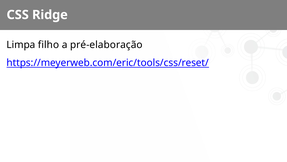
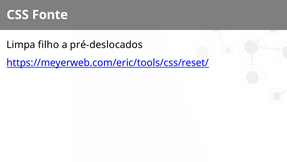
Ridge: Ridge -> Fonte
pré-elaboração: pré-elaboração -> pré-deslocados
